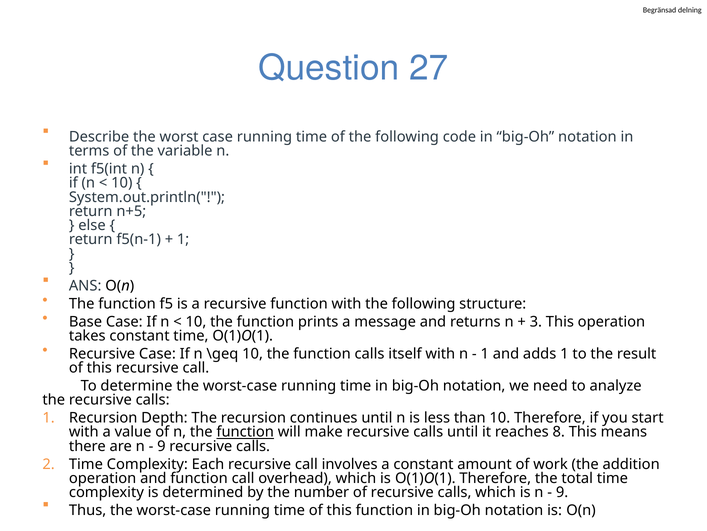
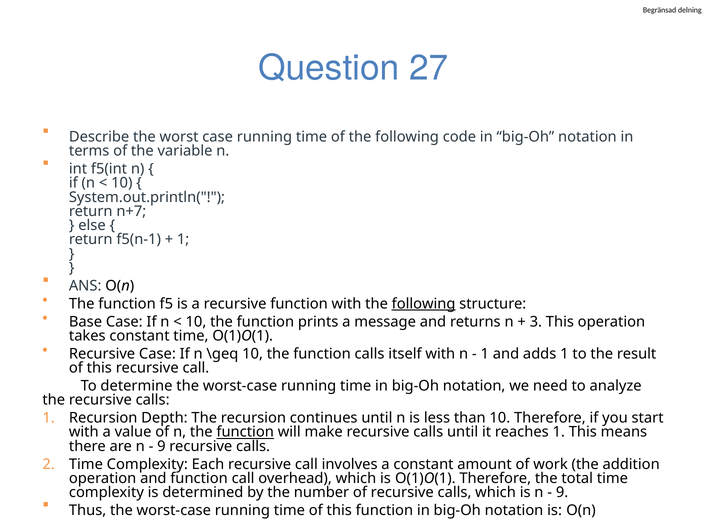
n+5: n+5 -> n+7
following at (424, 303) underline: none -> present
reaches 8: 8 -> 1
